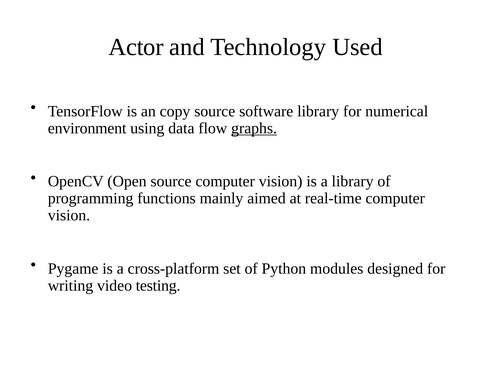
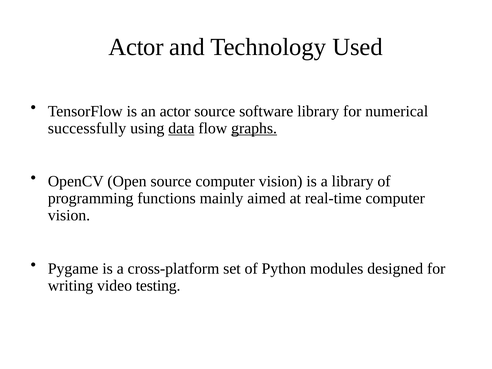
an copy: copy -> actor
environment: environment -> successfully
data underline: none -> present
